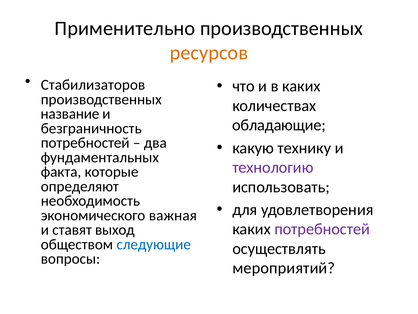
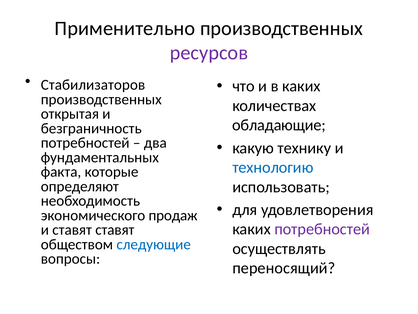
ресурсов colour: orange -> purple
название: название -> открытая
технологию colour: purple -> blue
важная: важная -> продаж
ставят выход: выход -> ставят
мероприятий: мероприятий -> переносящий
